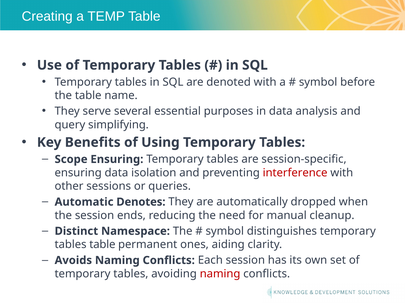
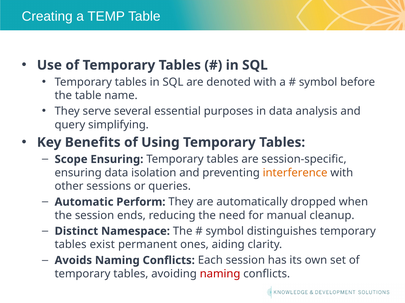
interference colour: red -> orange
Denotes: Denotes -> Perform
tables table: table -> exist
